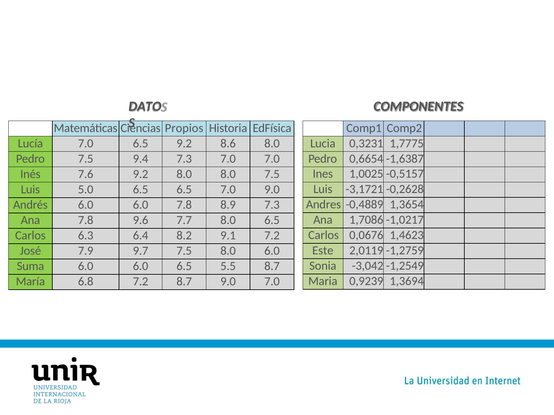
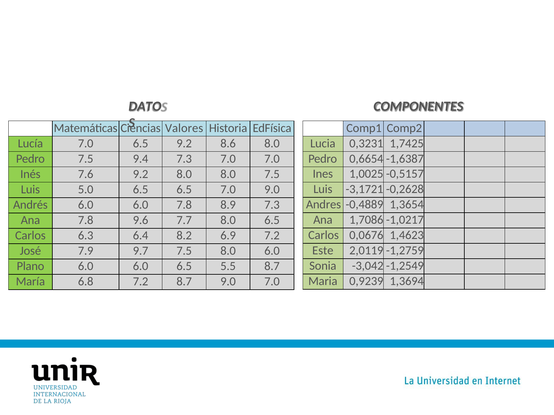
Propios: Propios -> Valores
1,7775: 1,7775 -> 1,7425
9.1: 9.1 -> 6.9
Suma: Suma -> Plano
